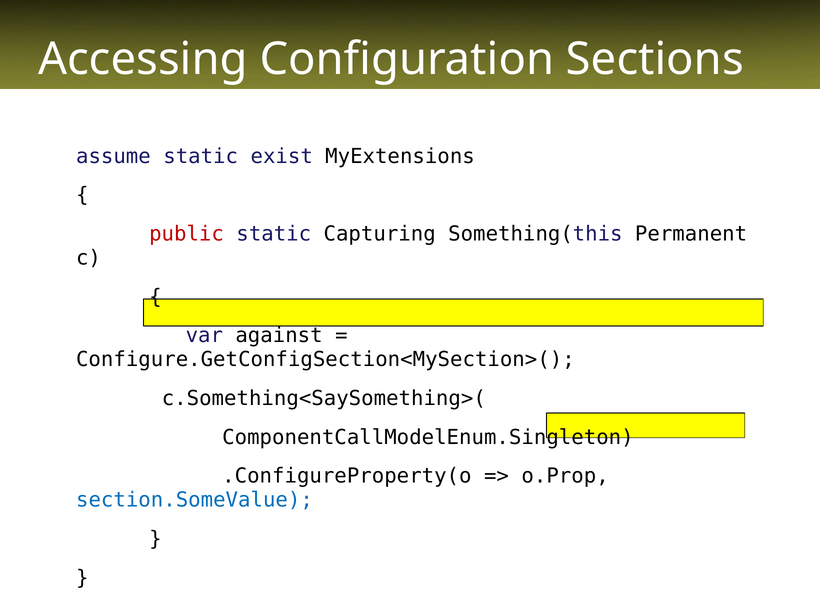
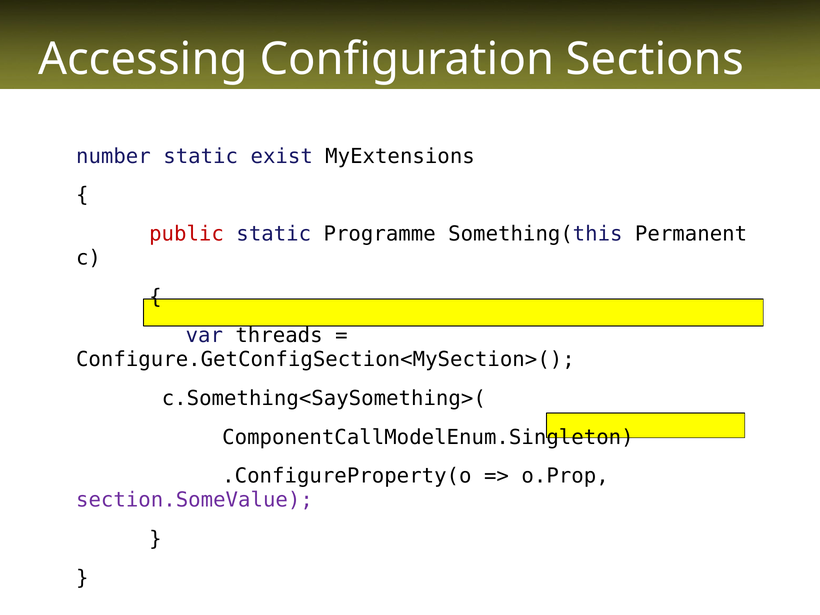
assume: assume -> number
Capturing: Capturing -> Programme
against: against -> threads
section.SomeValue colour: blue -> purple
